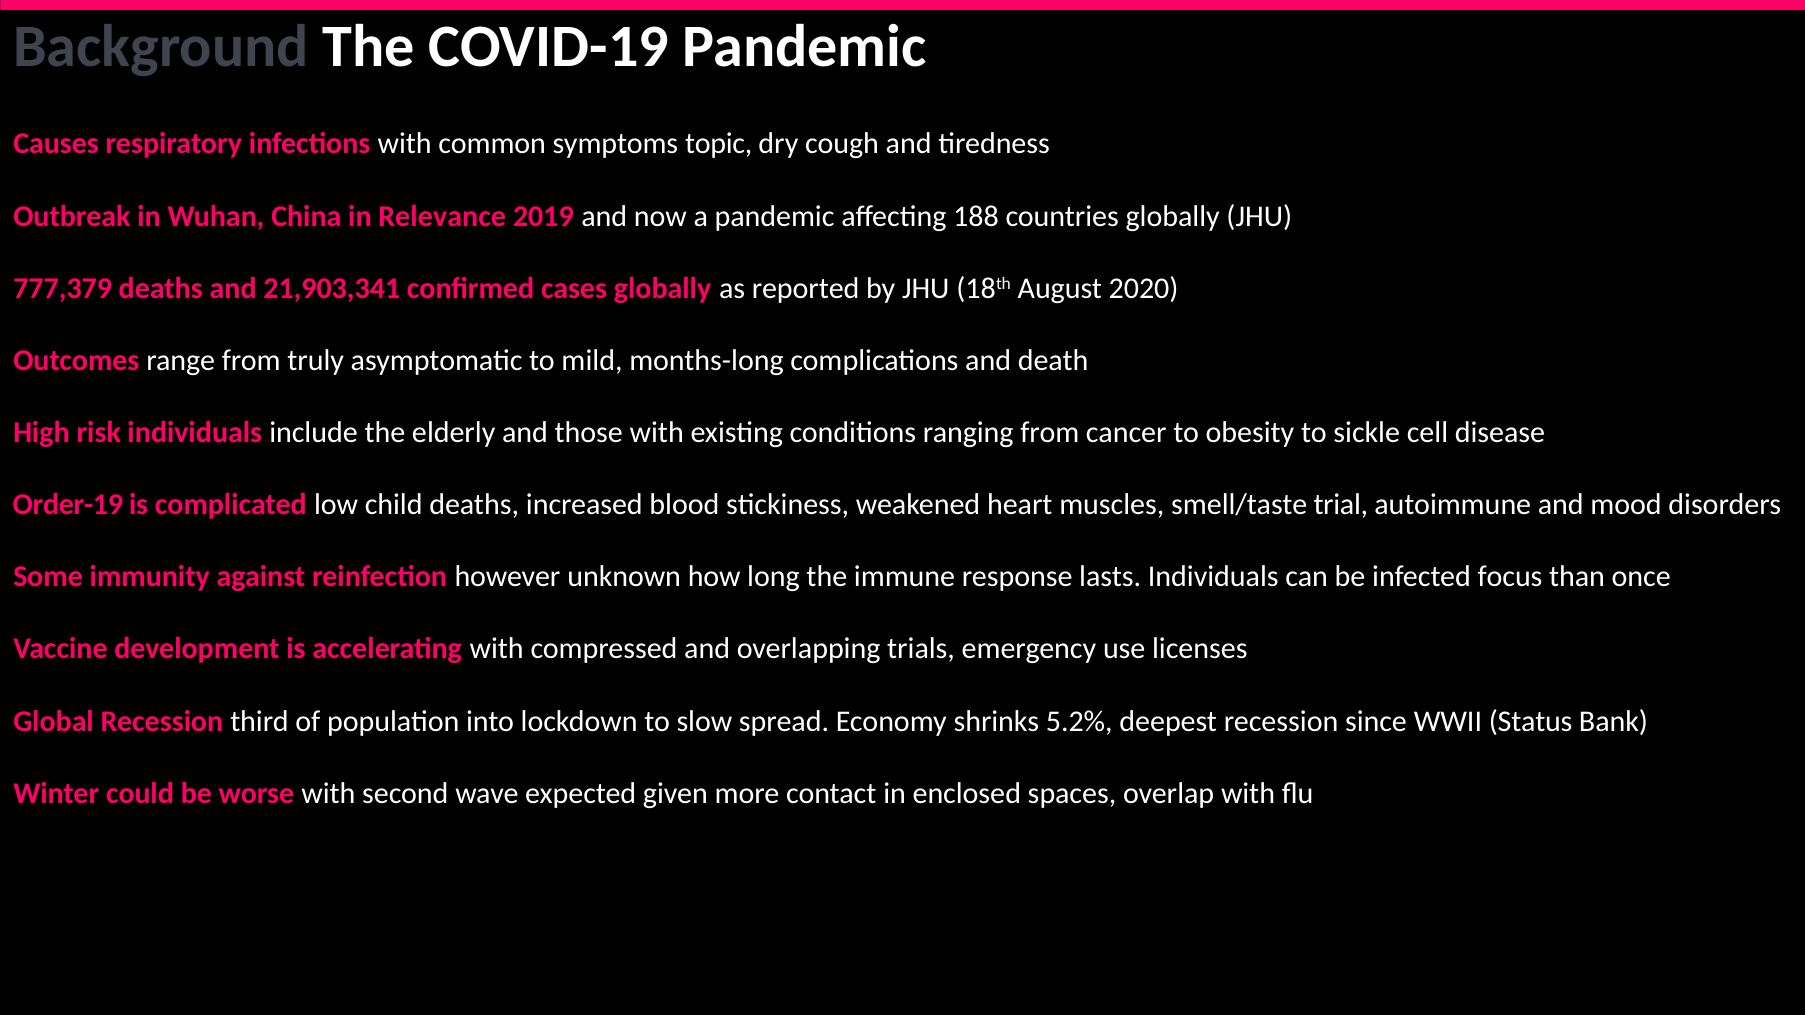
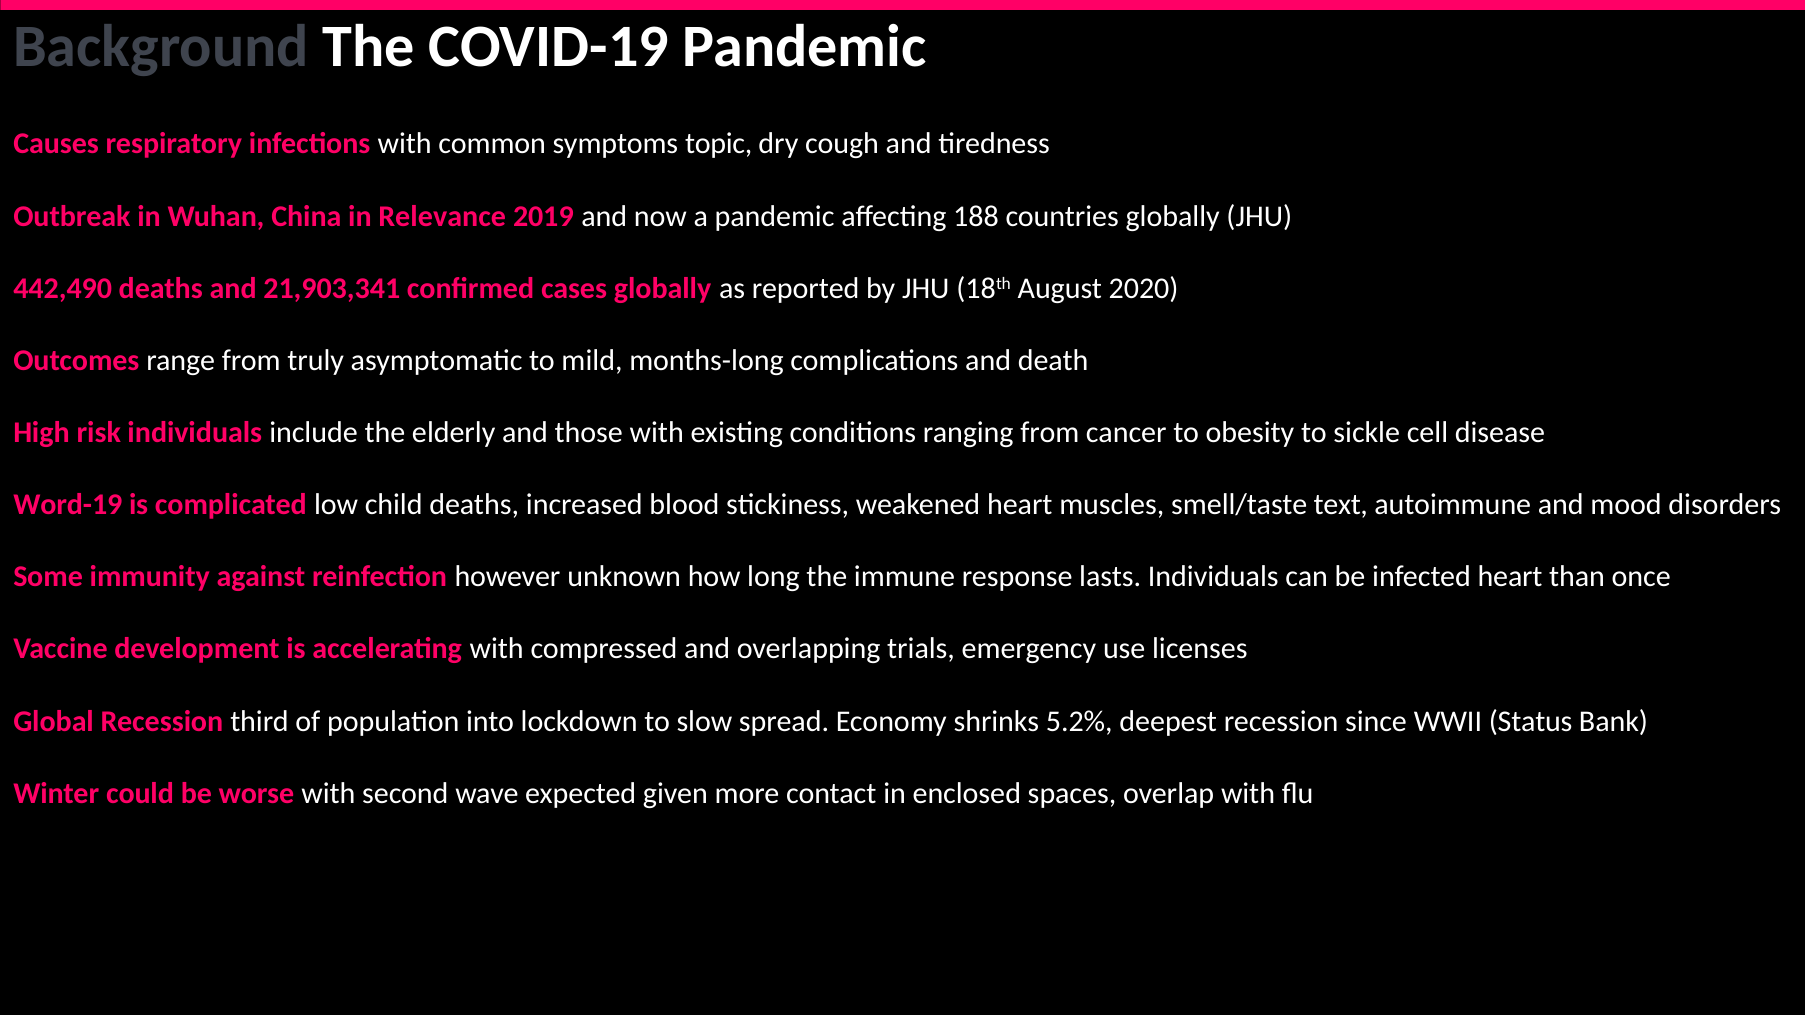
777,379: 777,379 -> 442,490
Order-19: Order-19 -> Word-19
trial: trial -> text
infected focus: focus -> heart
